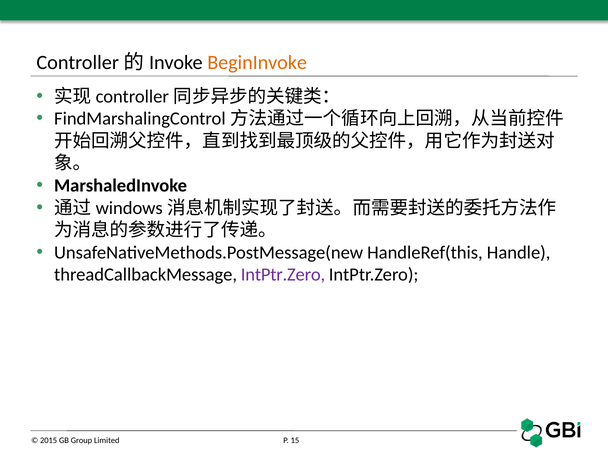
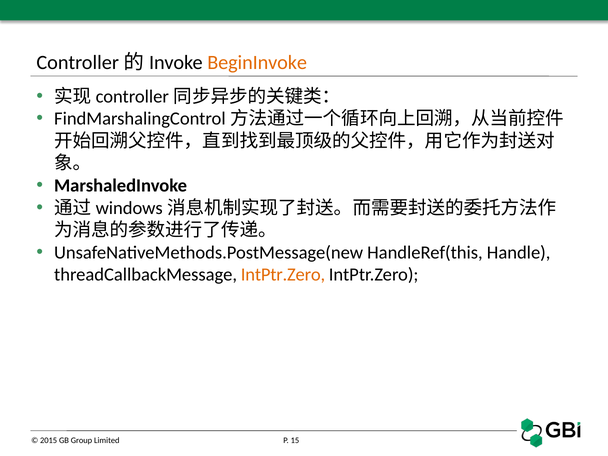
IntPtr.Zero at (283, 275) colour: purple -> orange
